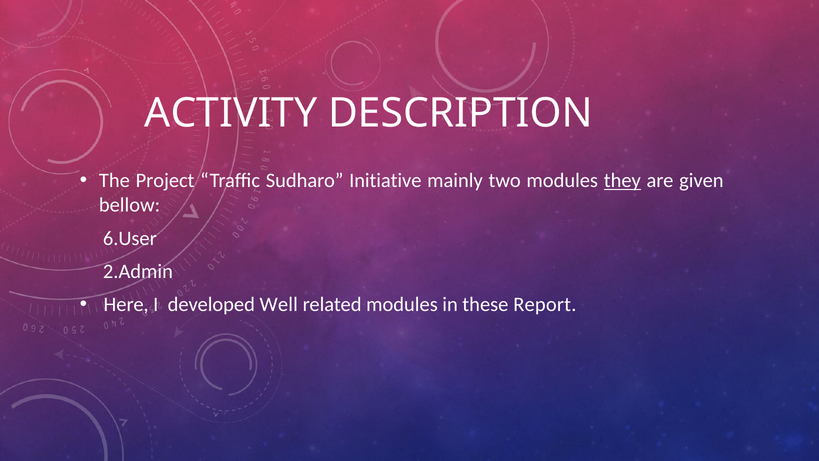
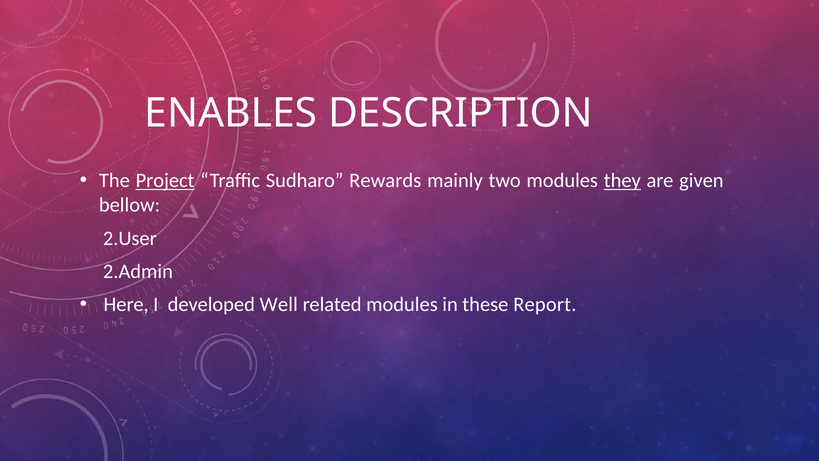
ACTIVITY: ACTIVITY -> ENABLES
Project underline: none -> present
Initiative: Initiative -> Rewards
6.User: 6.User -> 2.User
